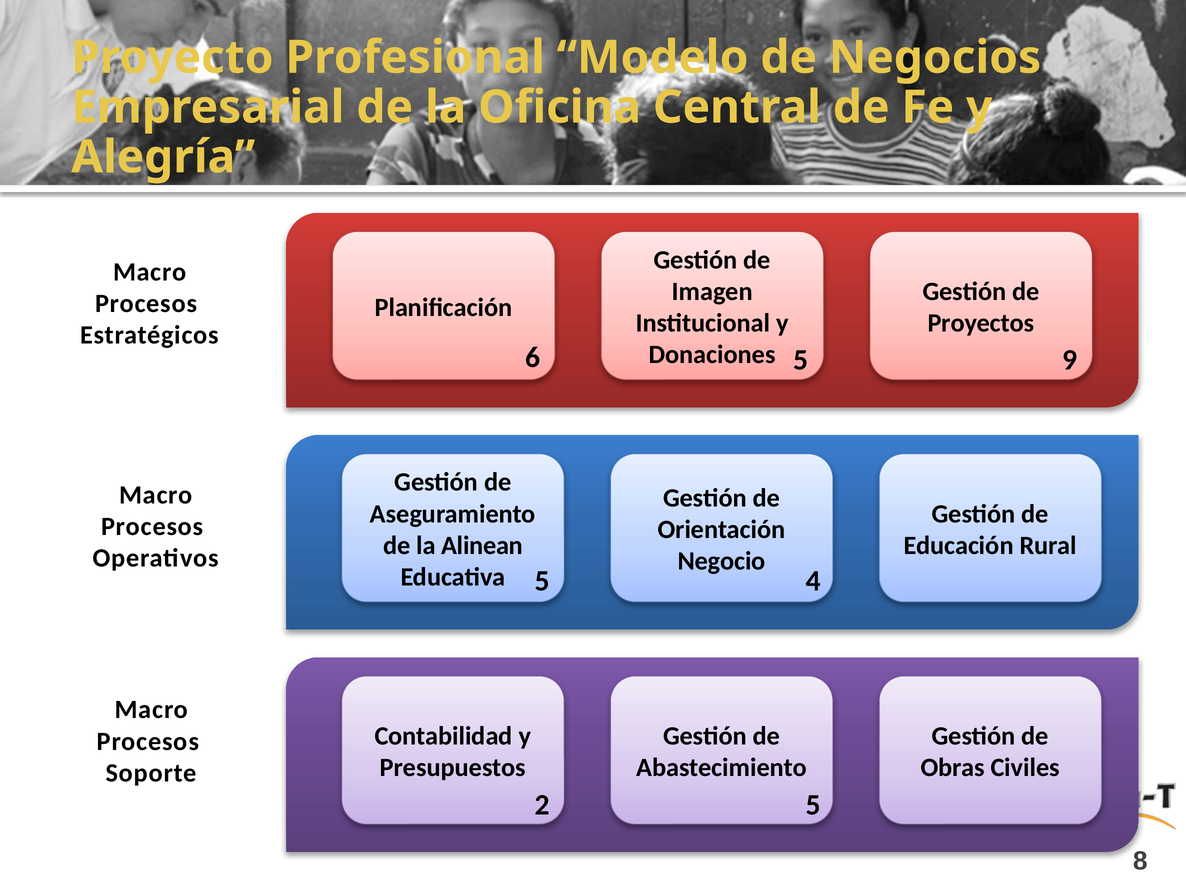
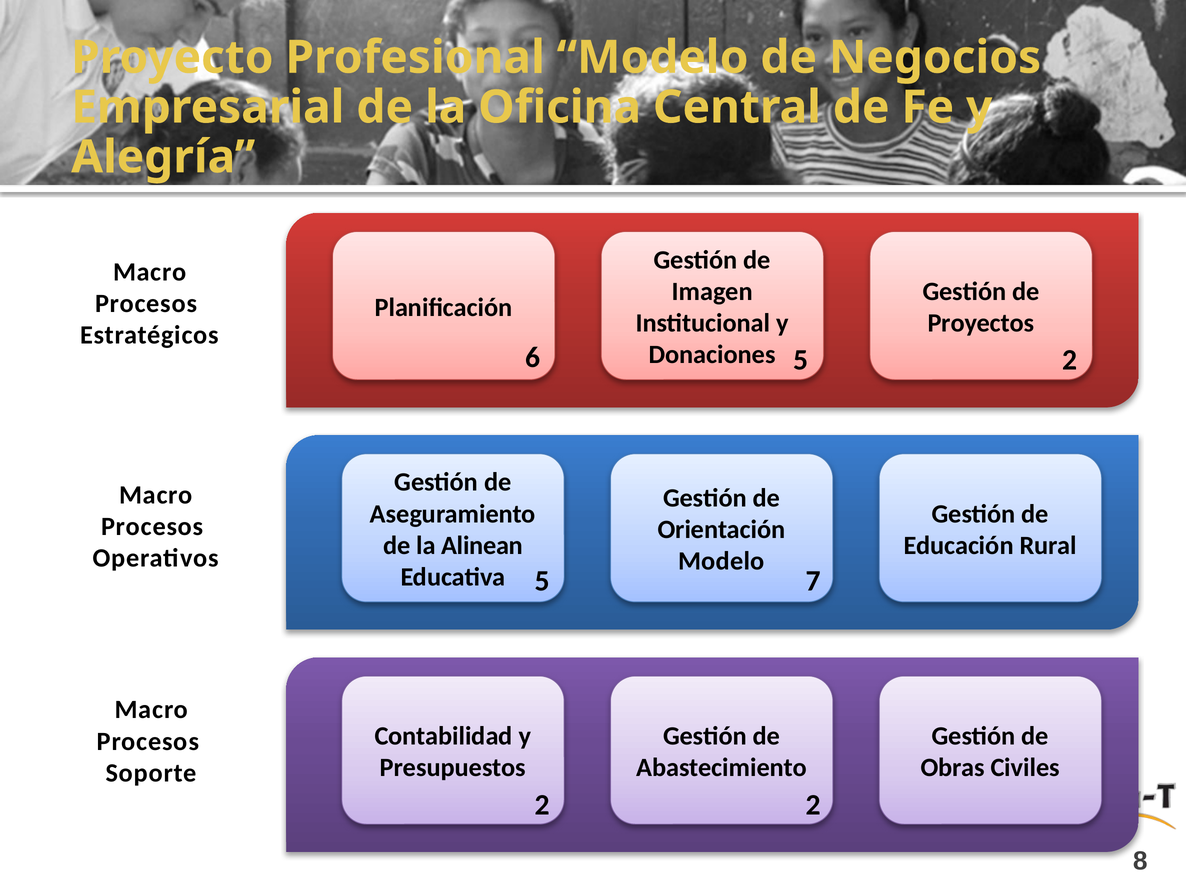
5 9: 9 -> 2
Negocio at (722, 562): Negocio -> Modelo
4: 4 -> 7
2 5: 5 -> 2
